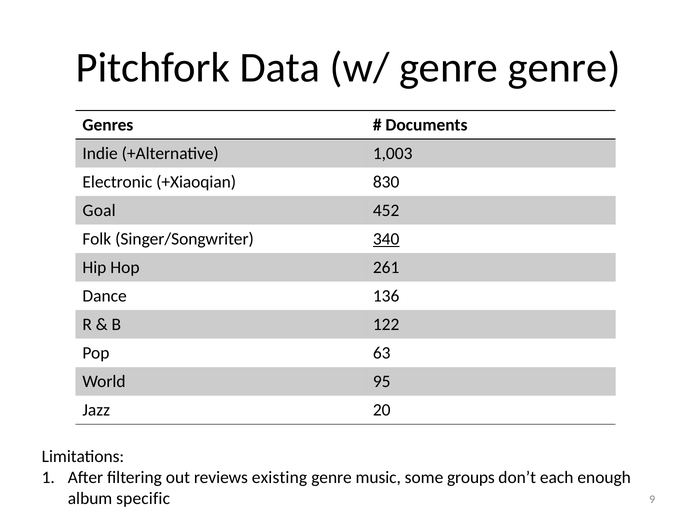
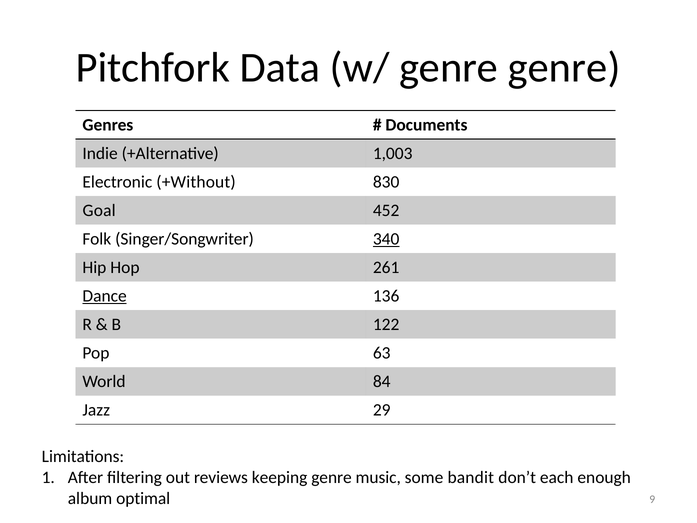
+Xiaoqian: +Xiaoqian -> +Without
Dance underline: none -> present
95: 95 -> 84
20: 20 -> 29
existing: existing -> keeping
groups: groups -> bandit
specific: specific -> optimal
